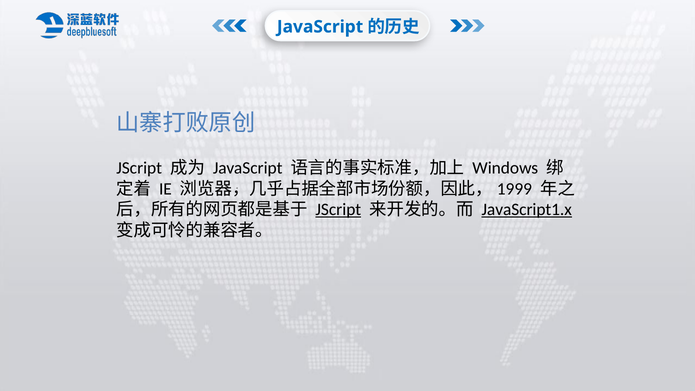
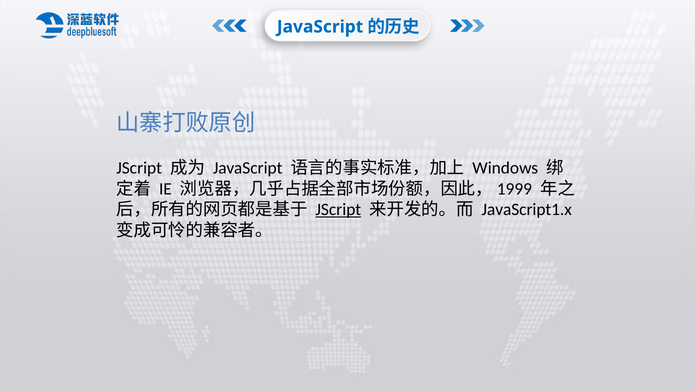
JavaScript1.x underline: present -> none
